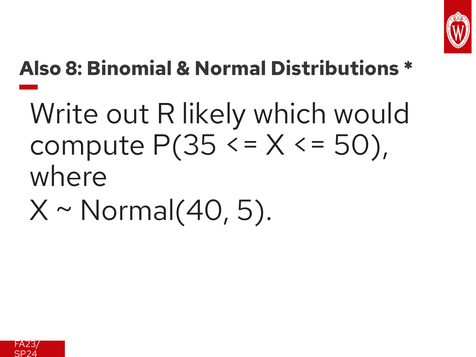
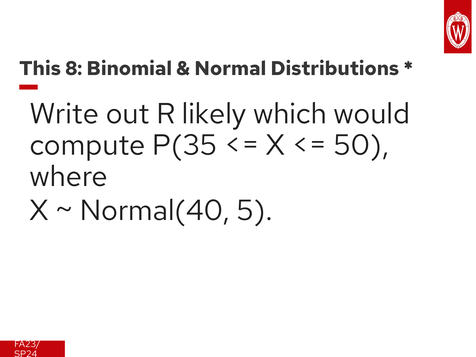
Also: Also -> This
